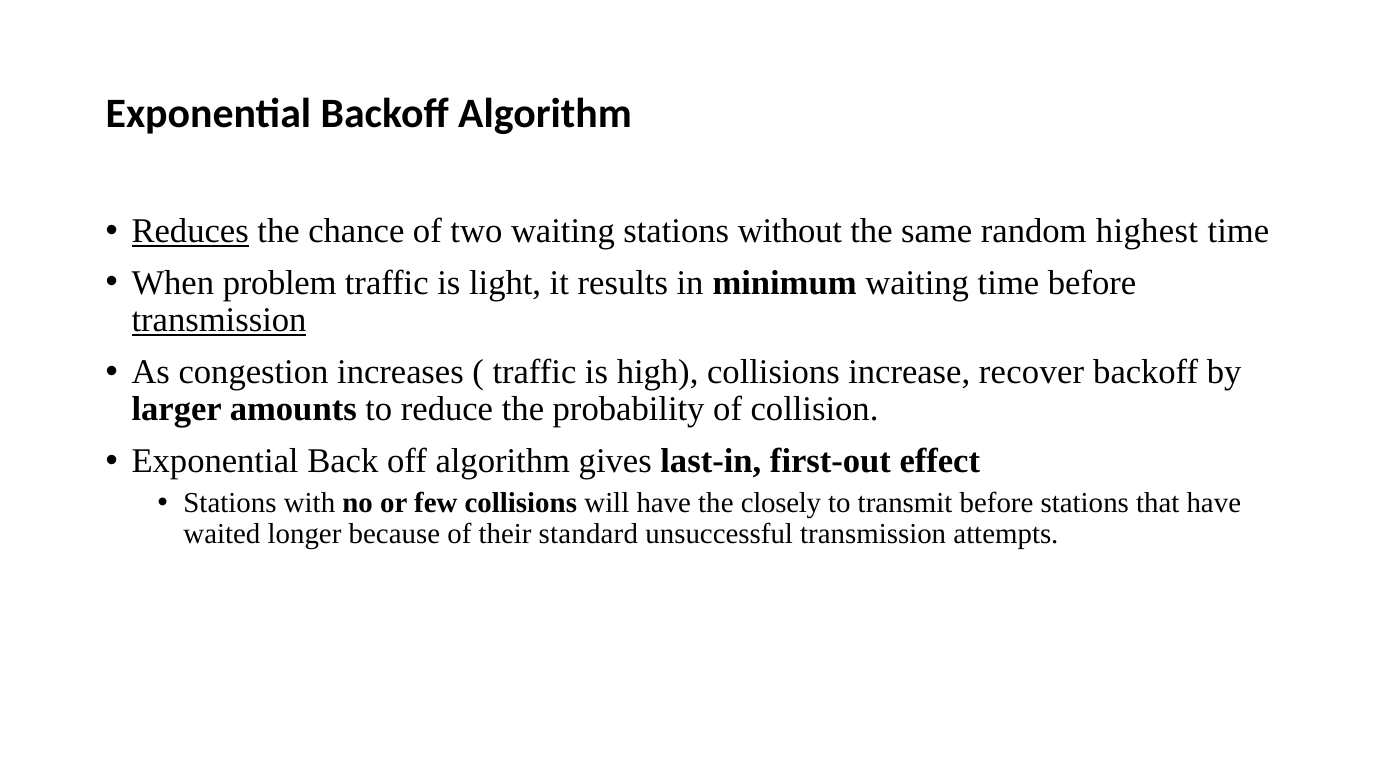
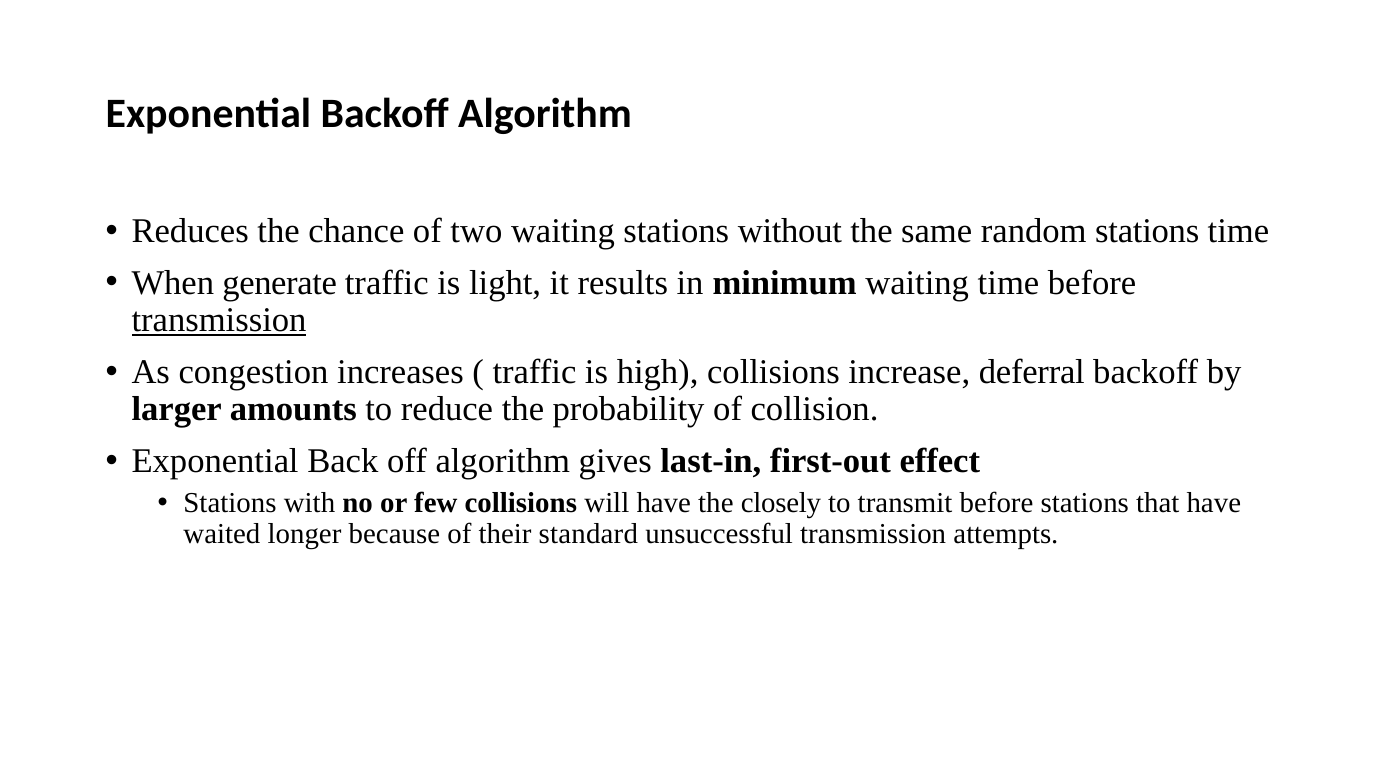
Reduces underline: present -> none
random highest: highest -> stations
problem: problem -> generate
recover: recover -> deferral
